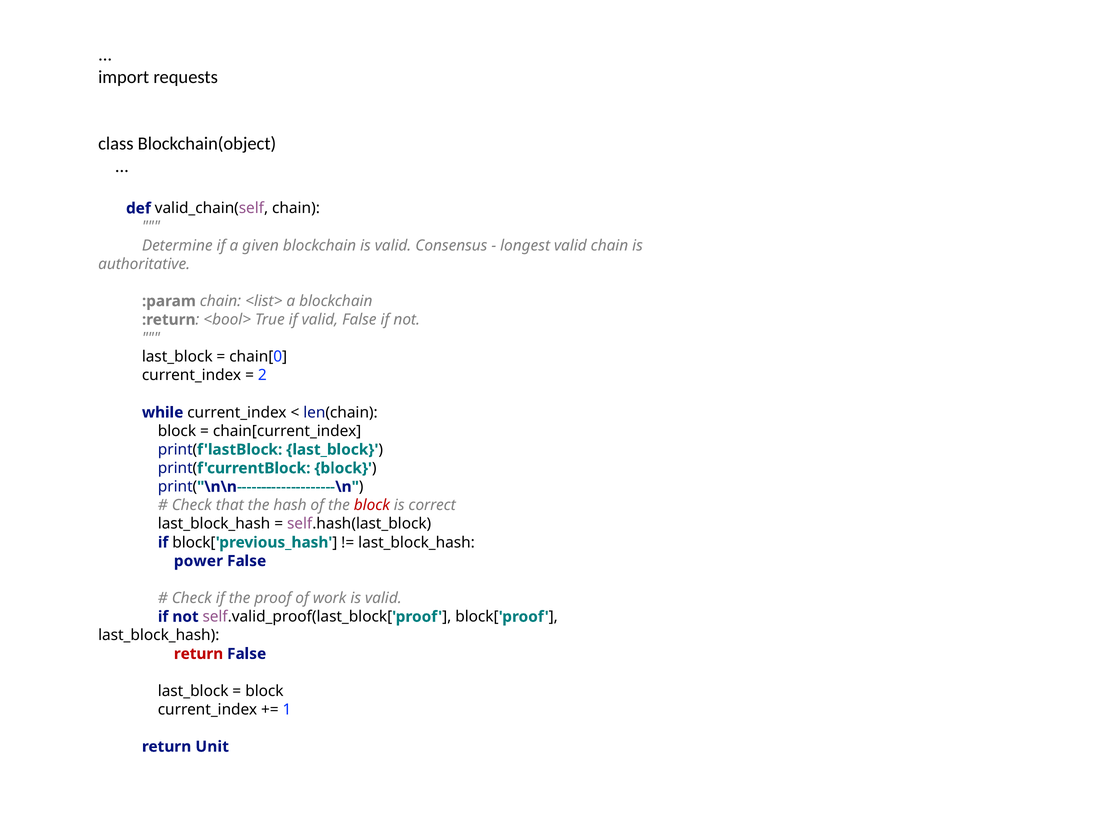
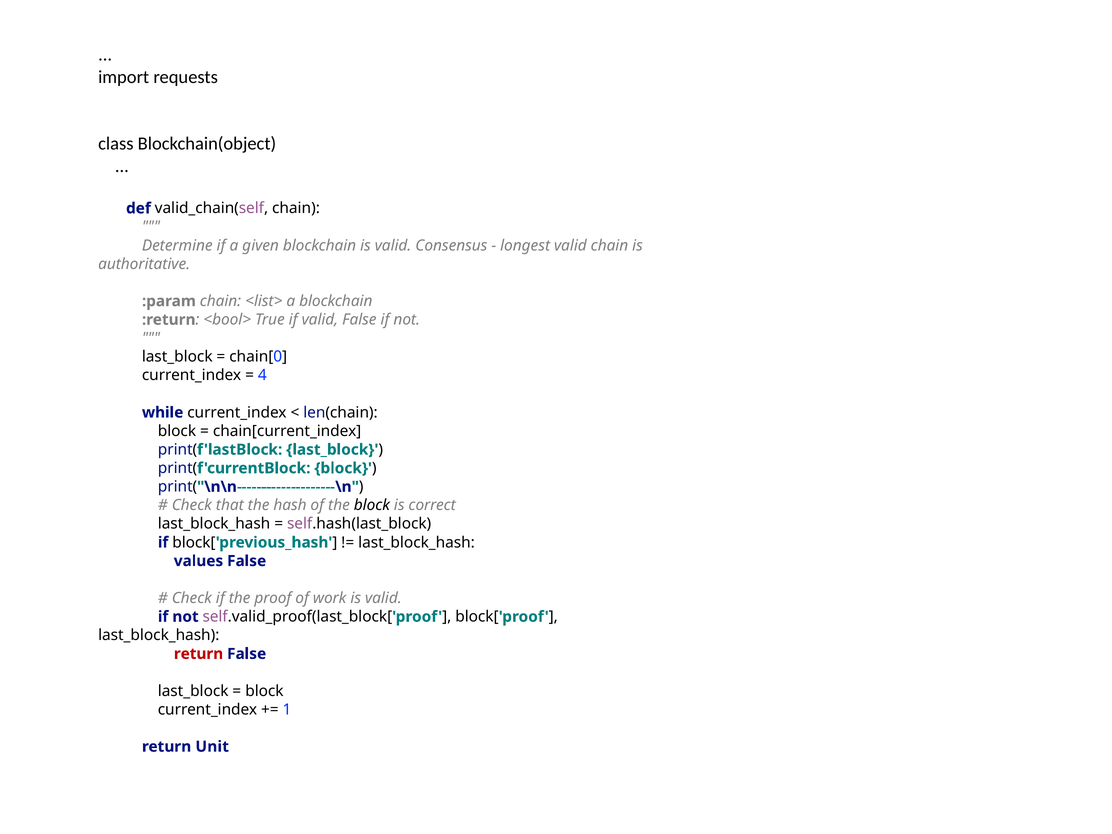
2: 2 -> 4
block at (372, 505) colour: red -> black
power: power -> values
